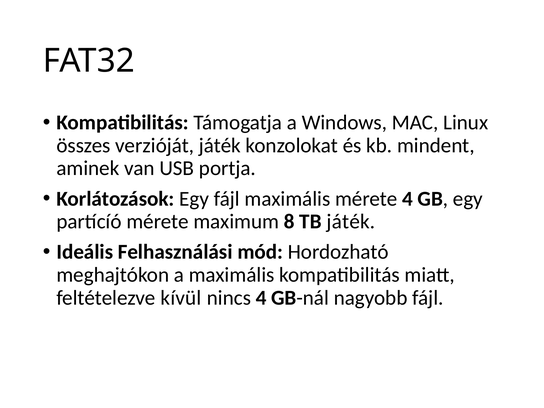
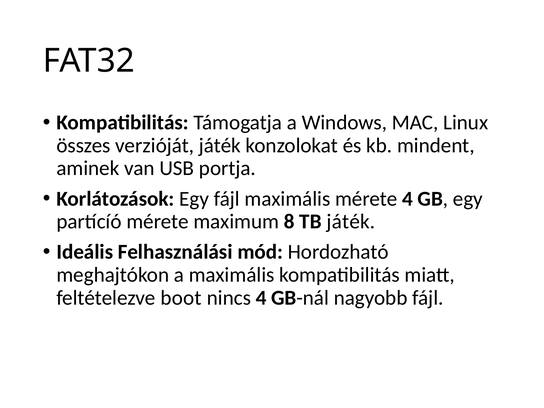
kívül: kívül -> boot
